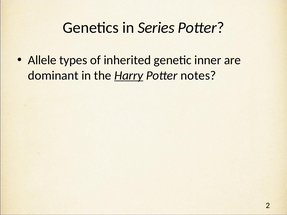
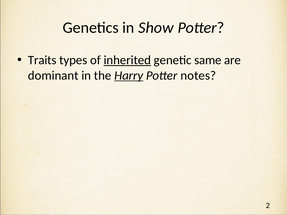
Series: Series -> Show
Allele: Allele -> Traits
inherited underline: none -> present
inner: inner -> same
